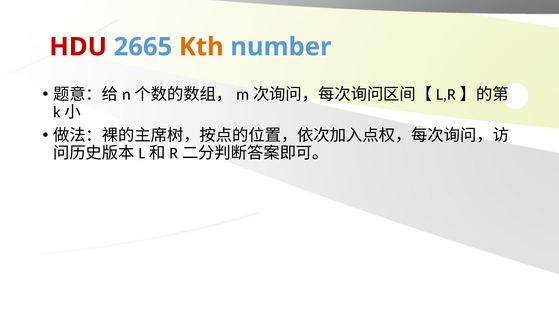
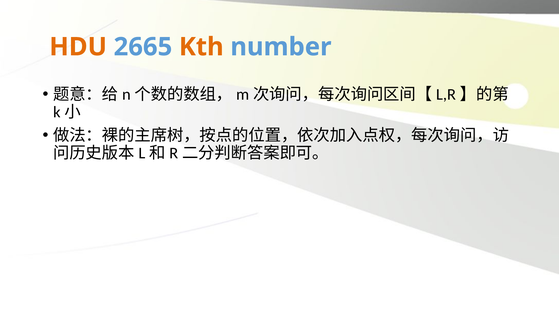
HDU colour: red -> orange
